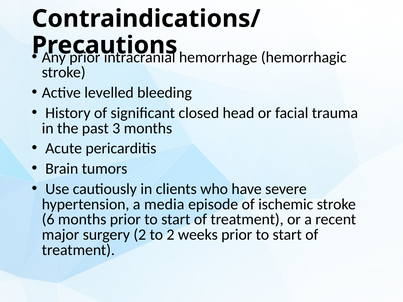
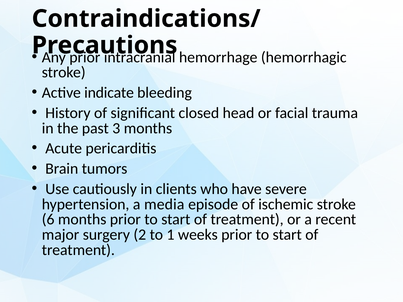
levelled: levelled -> indicate
to 2: 2 -> 1
